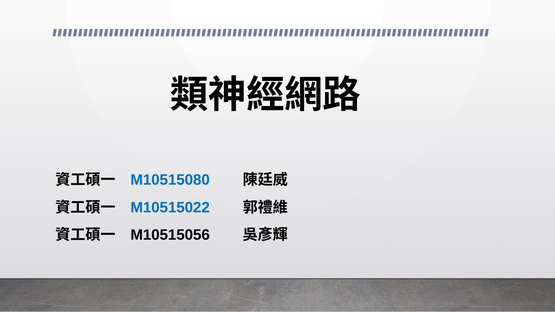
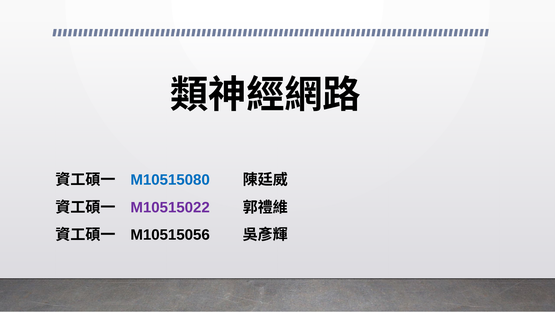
M10515022 colour: blue -> purple
